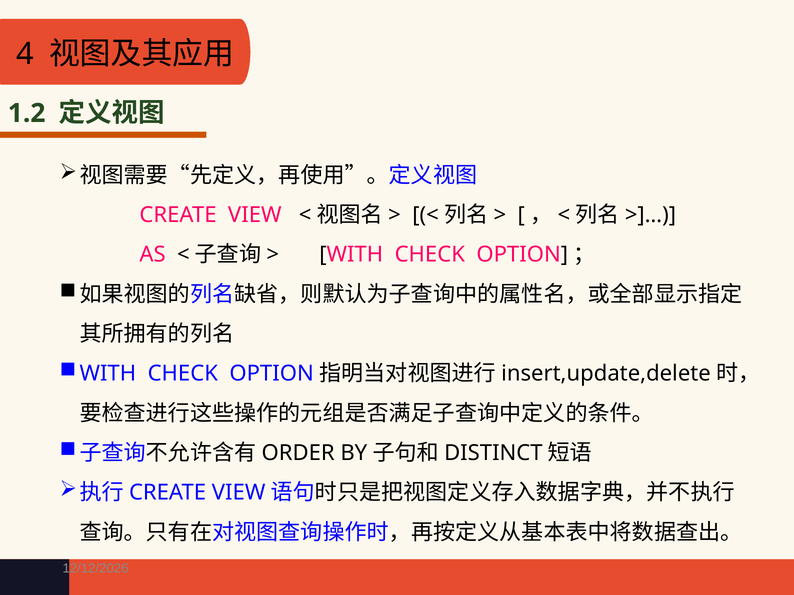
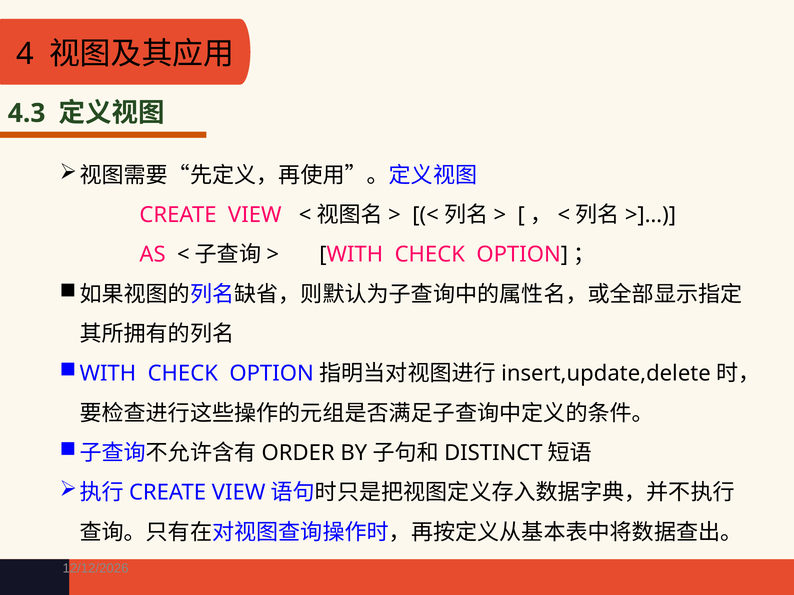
1.2: 1.2 -> 4.3
